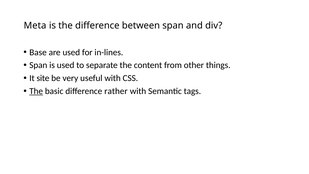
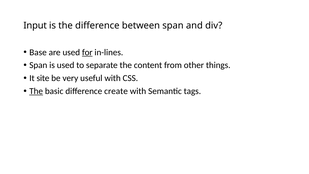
Meta: Meta -> Input
for underline: none -> present
rather: rather -> create
